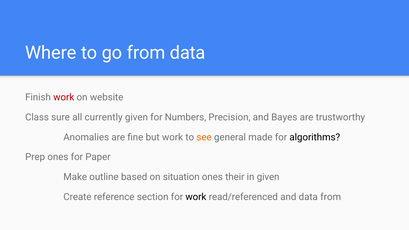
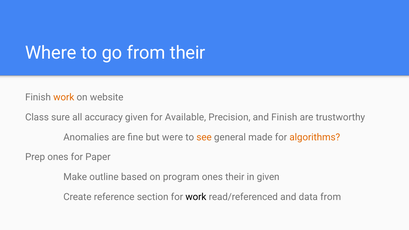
from data: data -> their
work at (64, 97) colour: red -> orange
currently: currently -> accuracy
Numbers: Numbers -> Available
and Bayes: Bayes -> Finish
but work: work -> were
algorithms colour: black -> orange
situation: situation -> program
